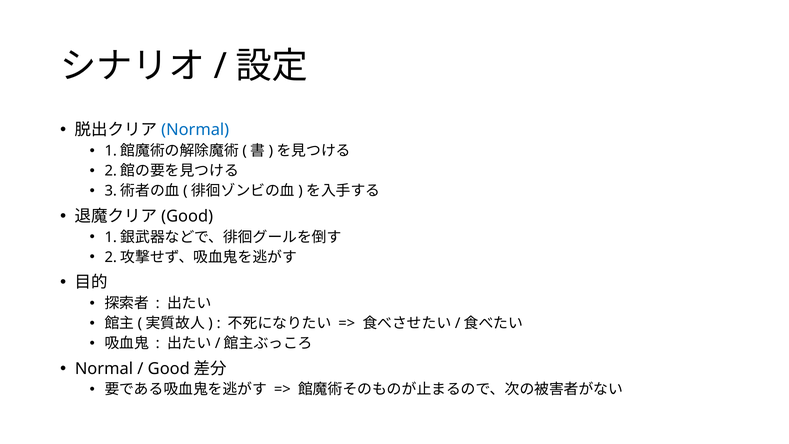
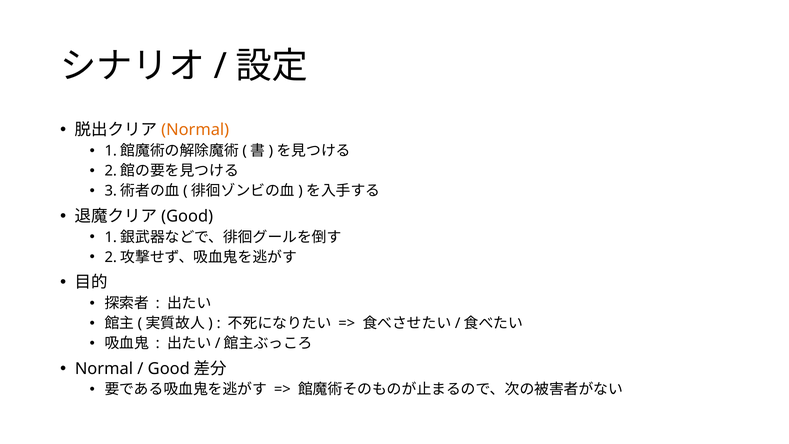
Normal at (195, 130) colour: blue -> orange
